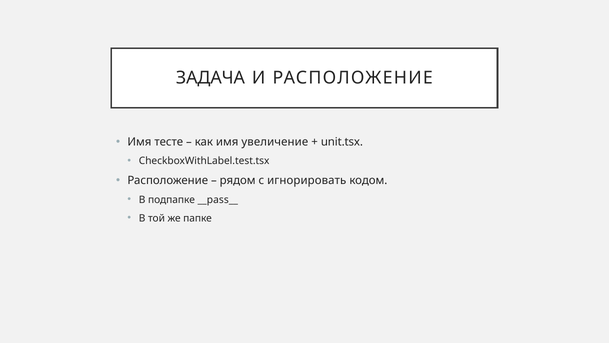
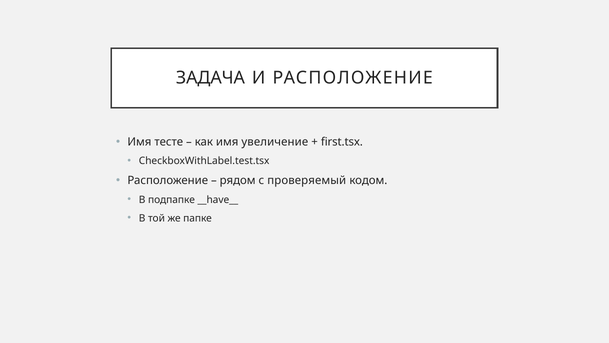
unit.tsx: unit.tsx -> first.tsx
игнорировать: игнорировать -> проверяемый
__pass__: __pass__ -> __have__
